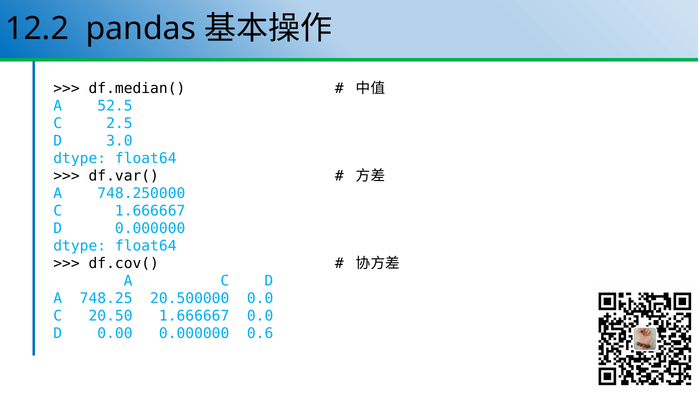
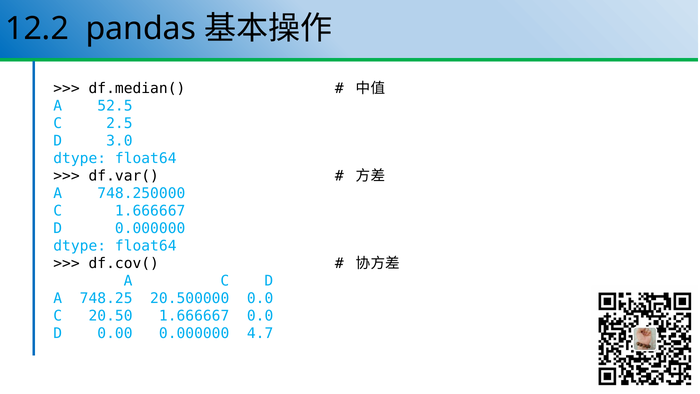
0.6: 0.6 -> 4.7
